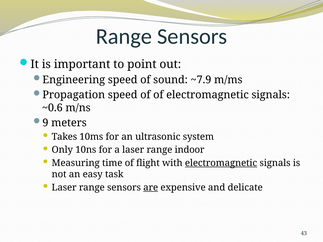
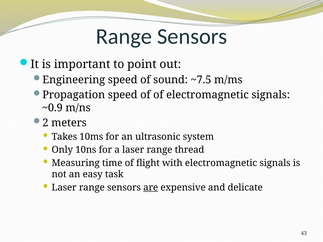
~7.9: ~7.9 -> ~7.5
~0.6: ~0.6 -> ~0.9
9: 9 -> 2
indoor: indoor -> thread
electromagnetic at (221, 163) underline: present -> none
